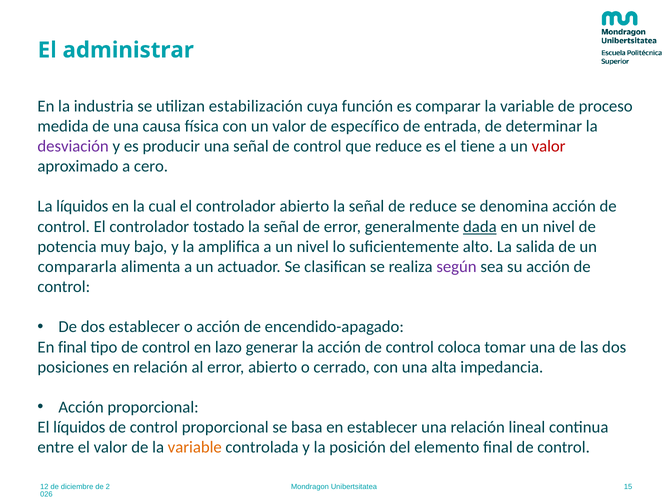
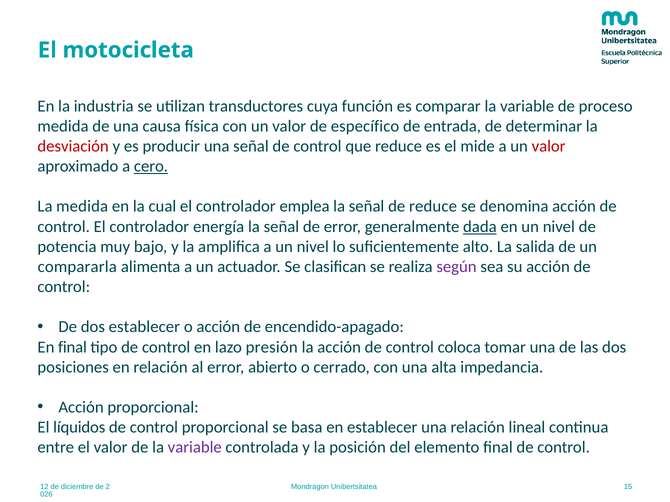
administrar: administrar -> motocicleta
estabilización: estabilización -> transductores
desviación colour: purple -> red
tiene: tiene -> mide
cero underline: none -> present
La líquidos: líquidos -> medida
controlador abierto: abierto -> emplea
tostado: tostado -> energía
generar: generar -> presión
variable at (195, 448) colour: orange -> purple
